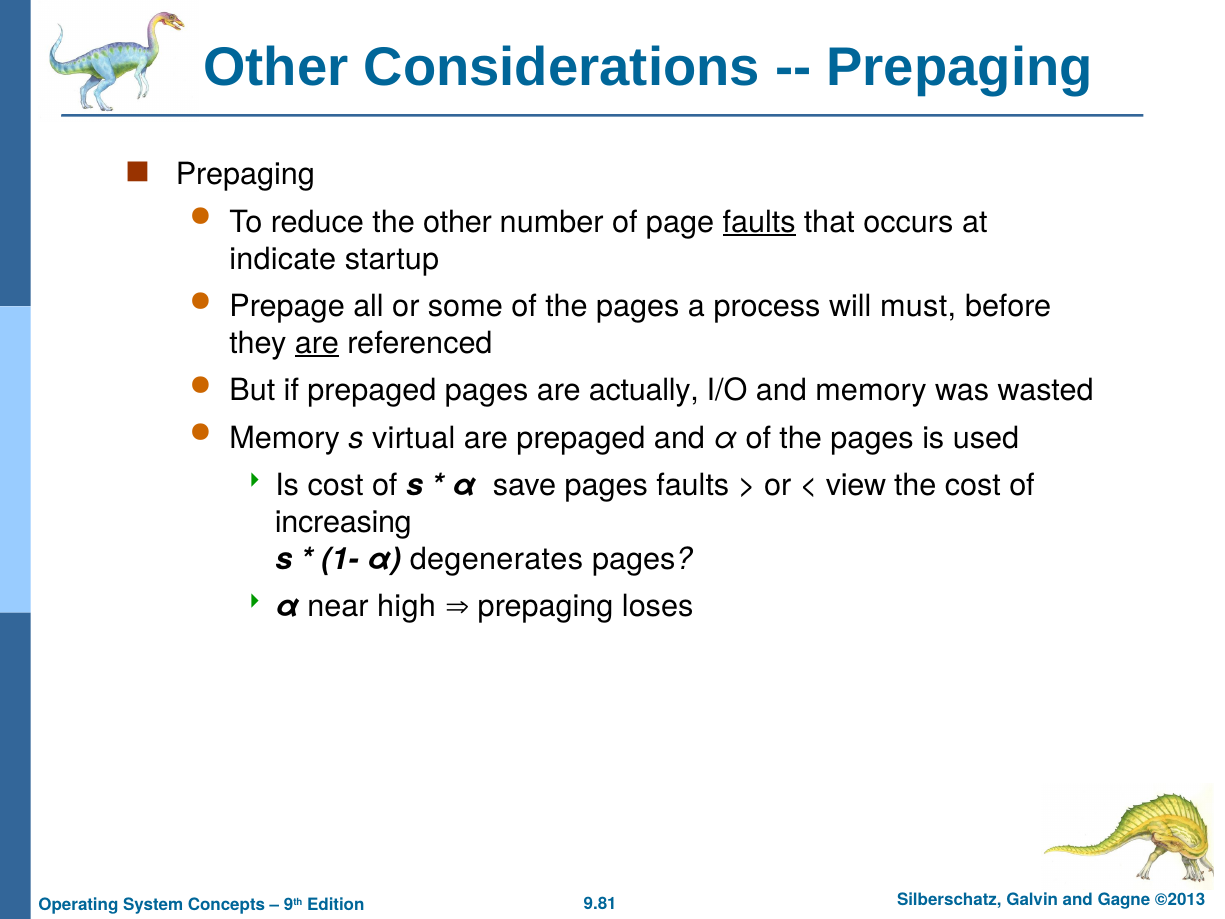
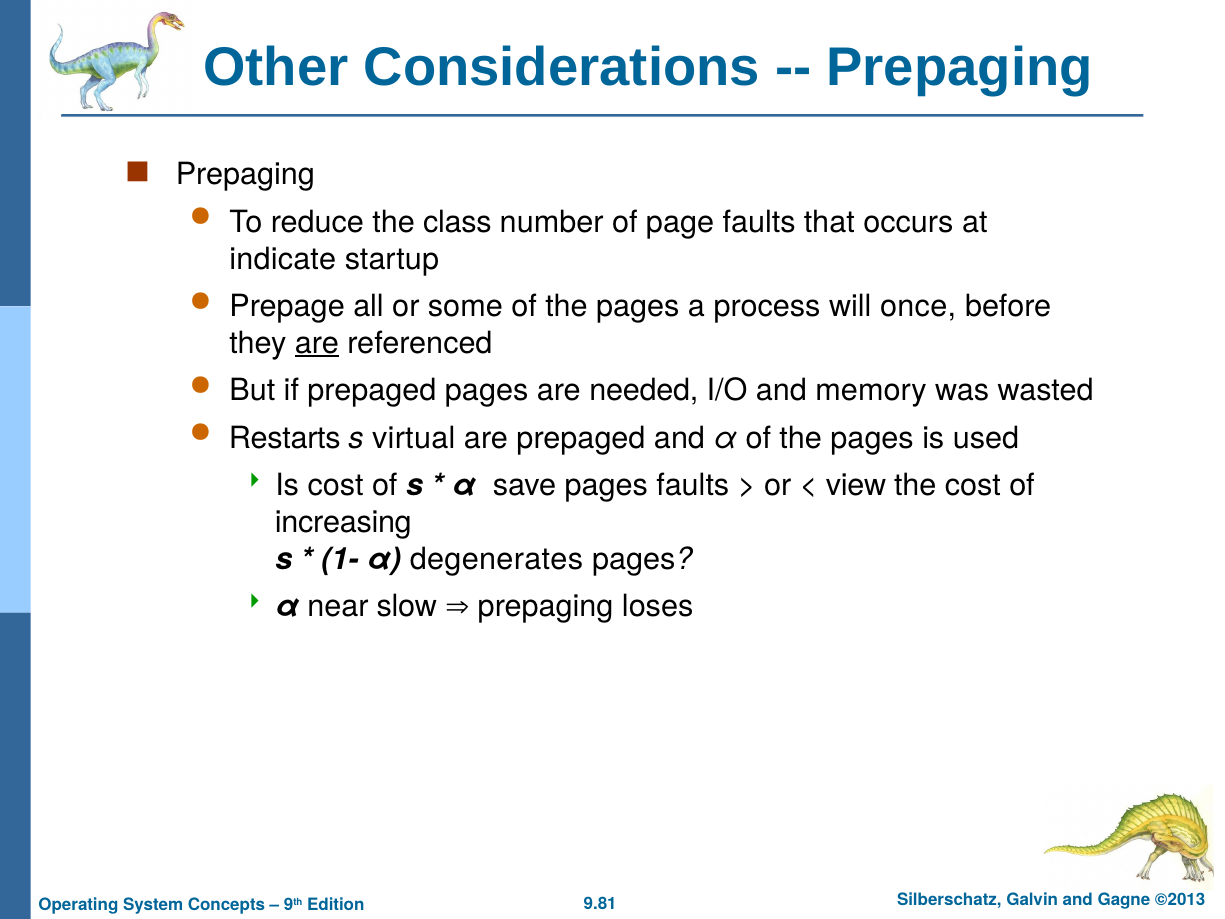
the other: other -> class
faults at (759, 222) underline: present -> none
must: must -> once
actually: actually -> needed
Memory at (285, 438): Memory -> Restarts
high: high -> slow
